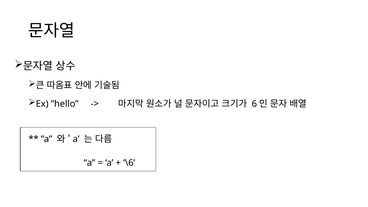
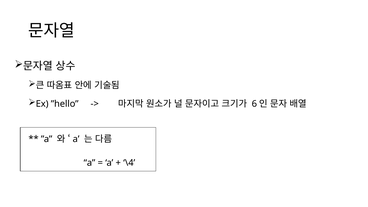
\6: \6 -> \4
